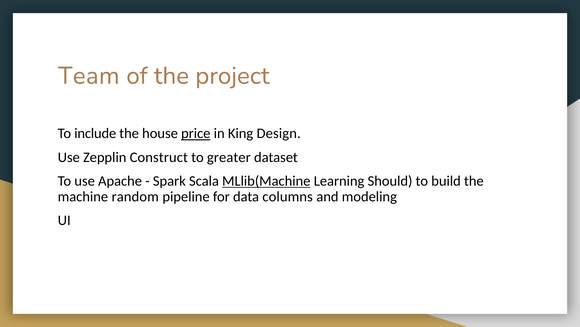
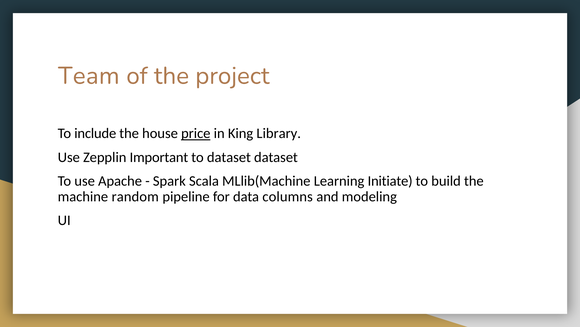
Design: Design -> Library
Construct: Construct -> Important
to greater: greater -> dataset
MLlib(Machine underline: present -> none
Should: Should -> Initiate
